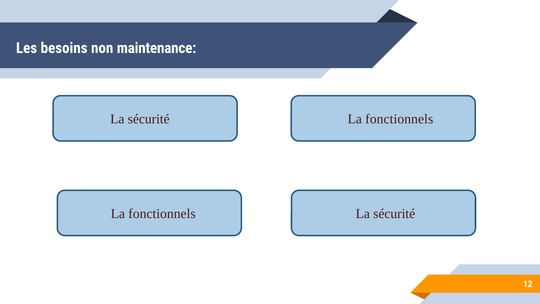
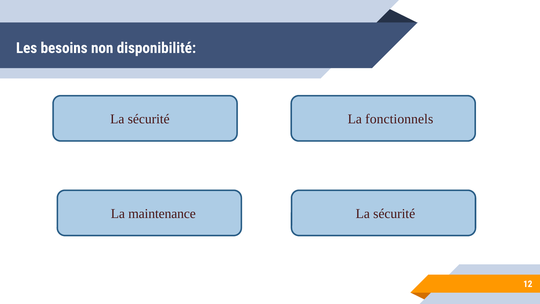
maintenance: maintenance -> disponibilité
fonctionnels at (162, 214): fonctionnels -> maintenance
